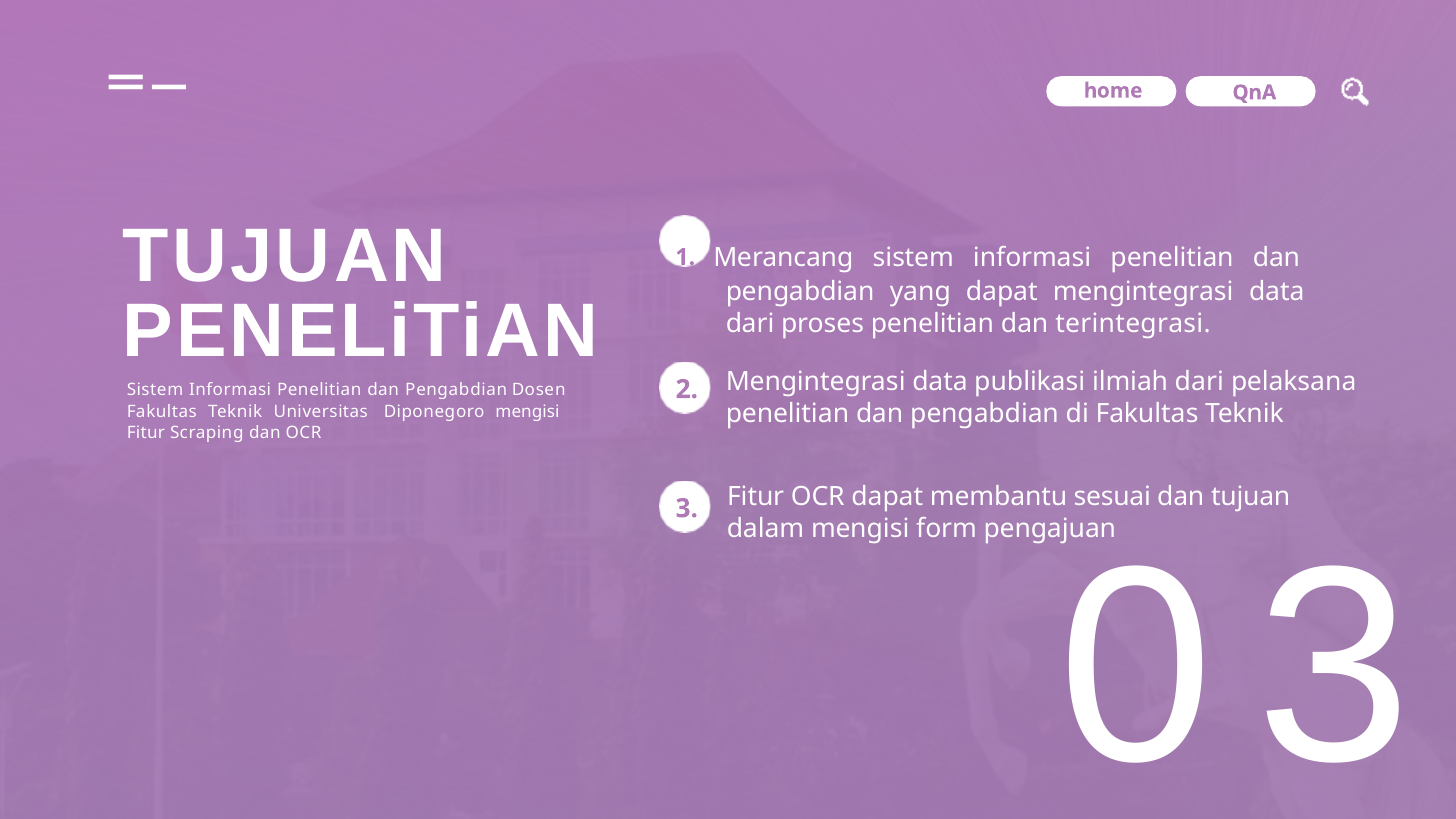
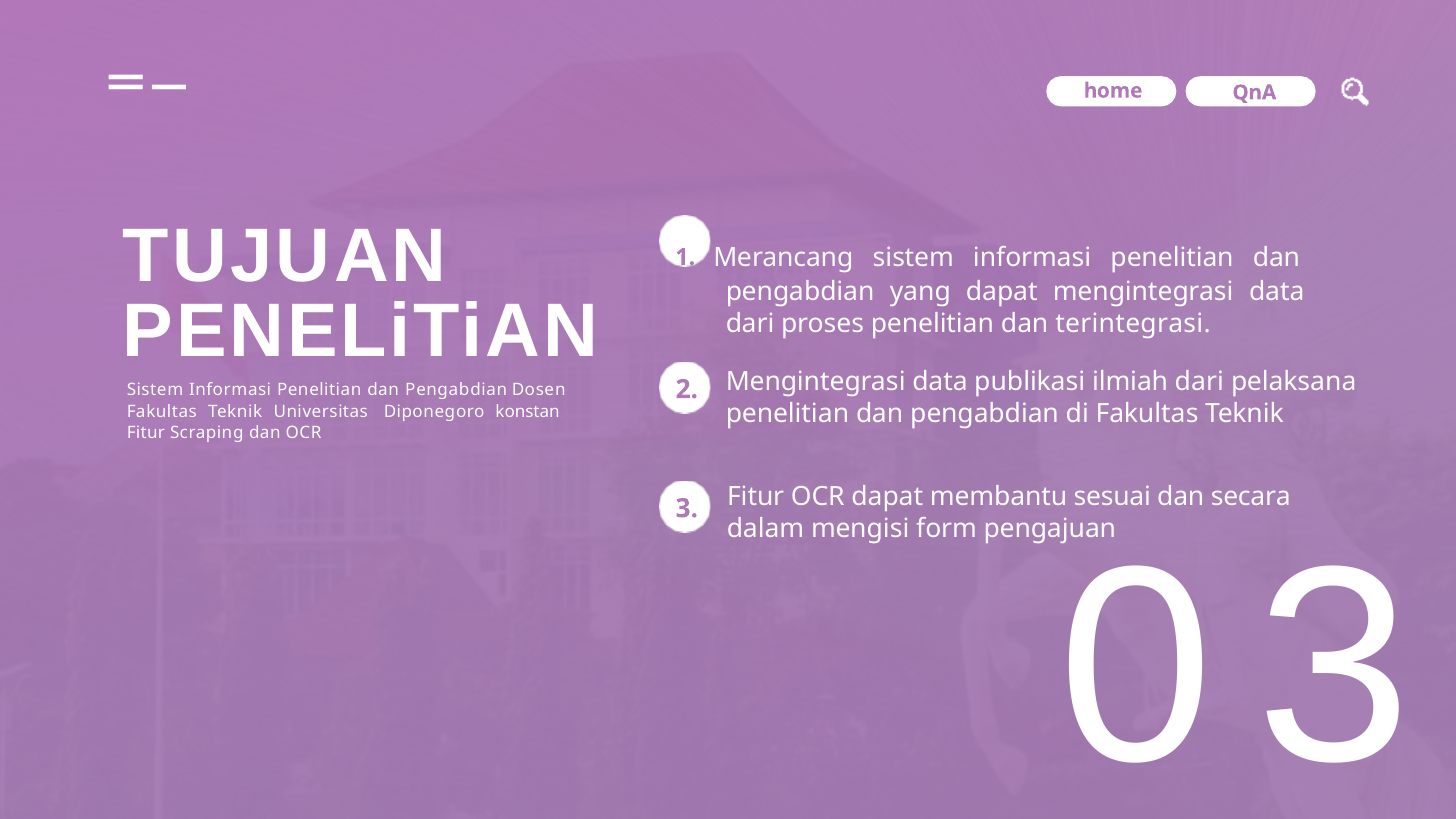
Diponegoro mengisi: mengisi -> konstan
dan tujuan: tujuan -> secara
